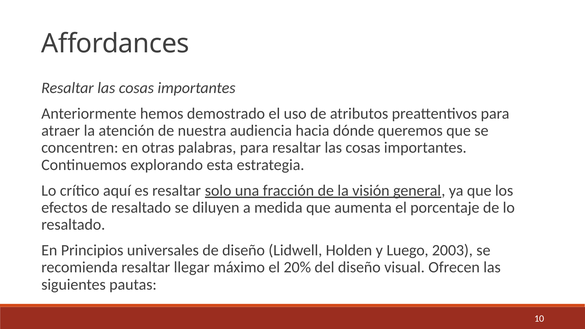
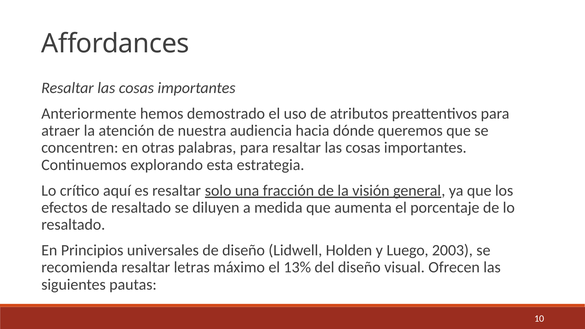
llegar: llegar -> letras
20%: 20% -> 13%
